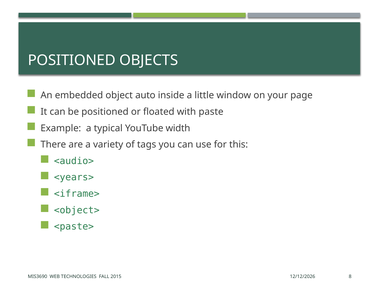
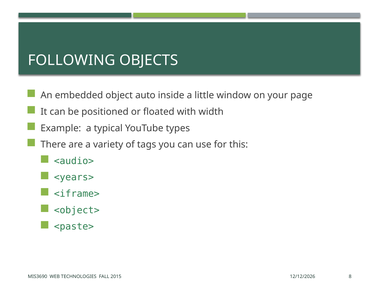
POSITIONED at (72, 60): POSITIONED -> FOLLOWING
paste: paste -> width
width: width -> types
